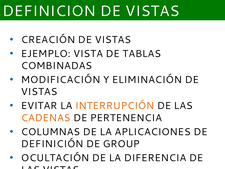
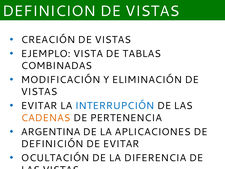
INTERRUPCIÓN colour: orange -> blue
COLUMNAS: COLUMNAS -> ARGENTINA
DE GROUP: GROUP -> EVITAR
